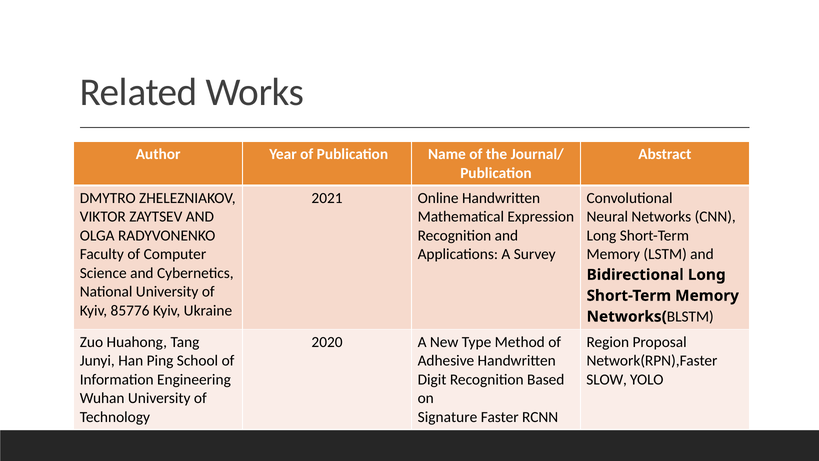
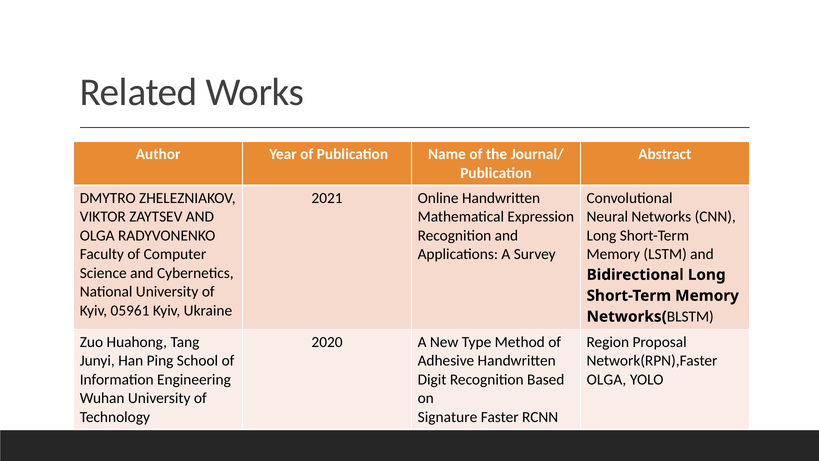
85776: 85776 -> 05961
SLOW at (607, 379): SLOW -> OLGA
